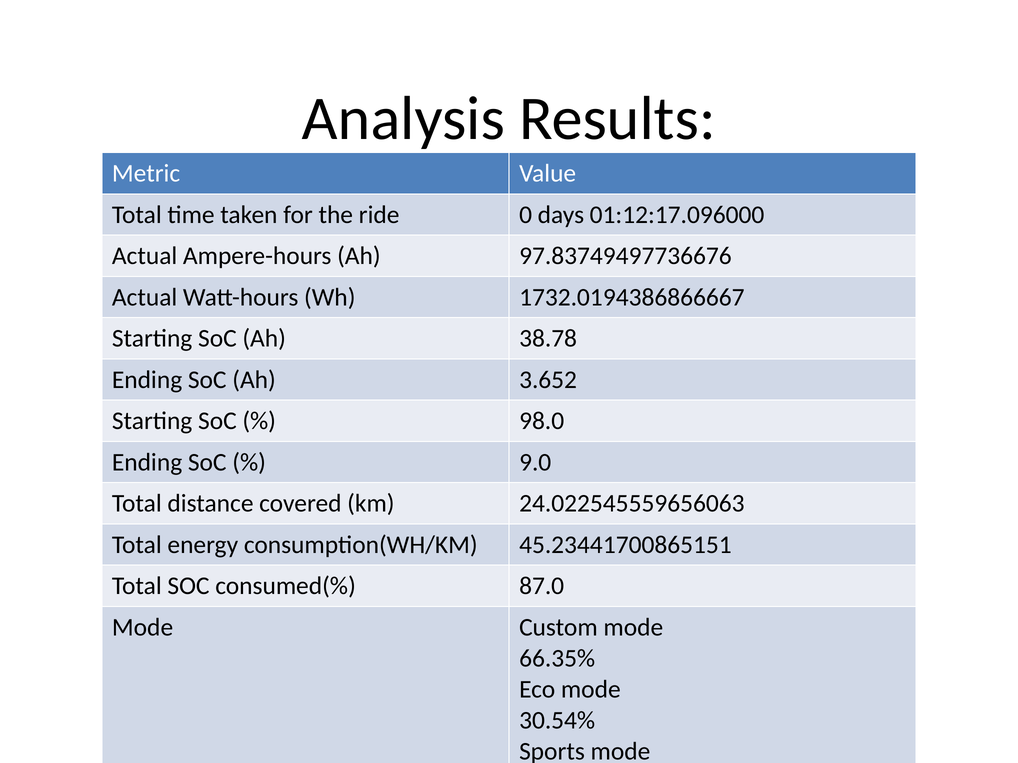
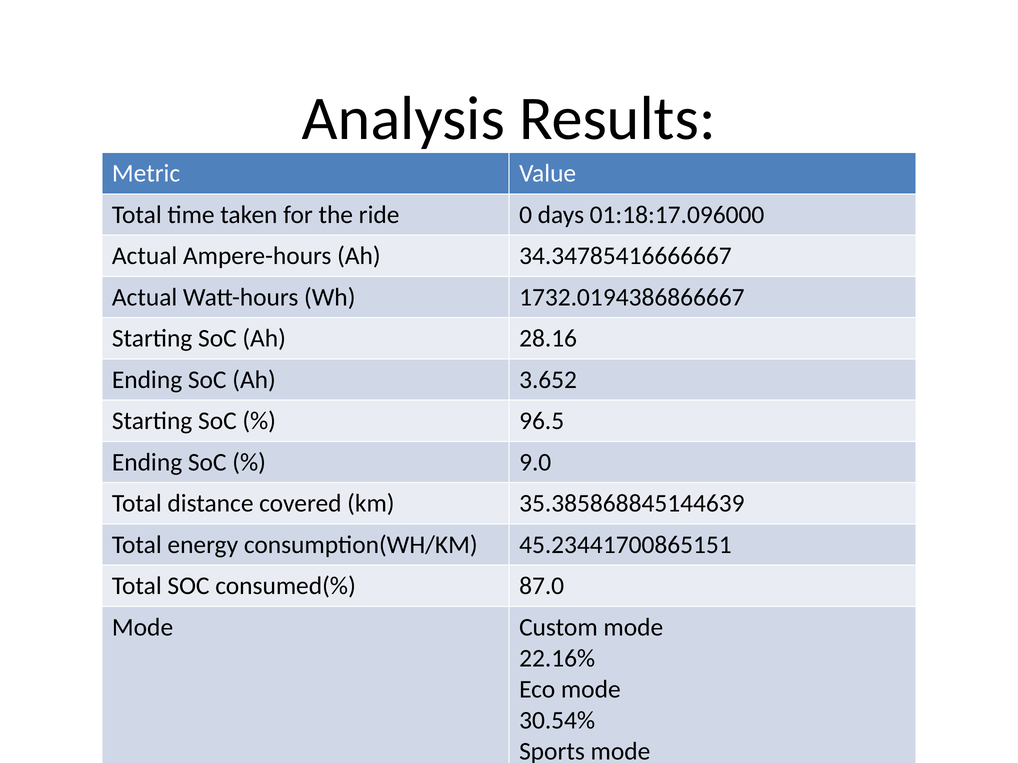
01:12:17.096000: 01:12:17.096000 -> 01:18:17.096000
97.83749497736676: 97.83749497736676 -> 34.34785416666667
38.78: 38.78 -> 28.16
98.0: 98.0 -> 96.5
24.022545559656063: 24.022545559656063 -> 35.385868845144639
66.35%: 66.35% -> 22.16%
